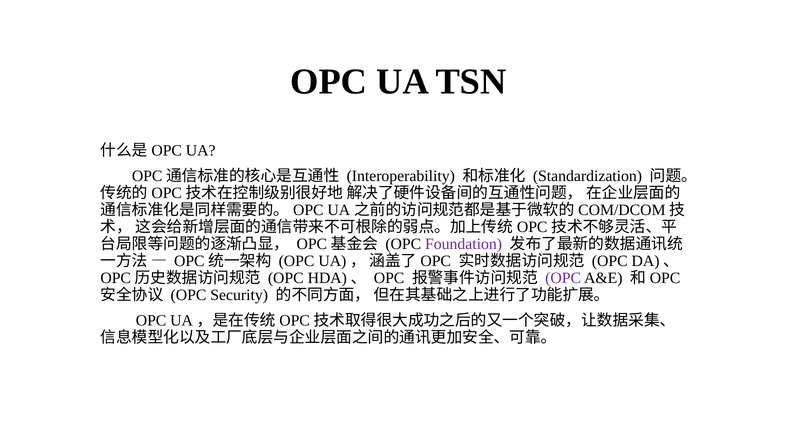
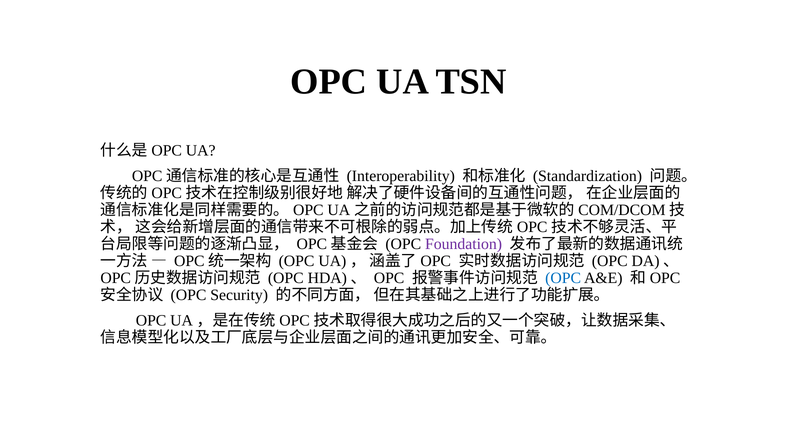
OPC at (563, 278) colour: purple -> blue
